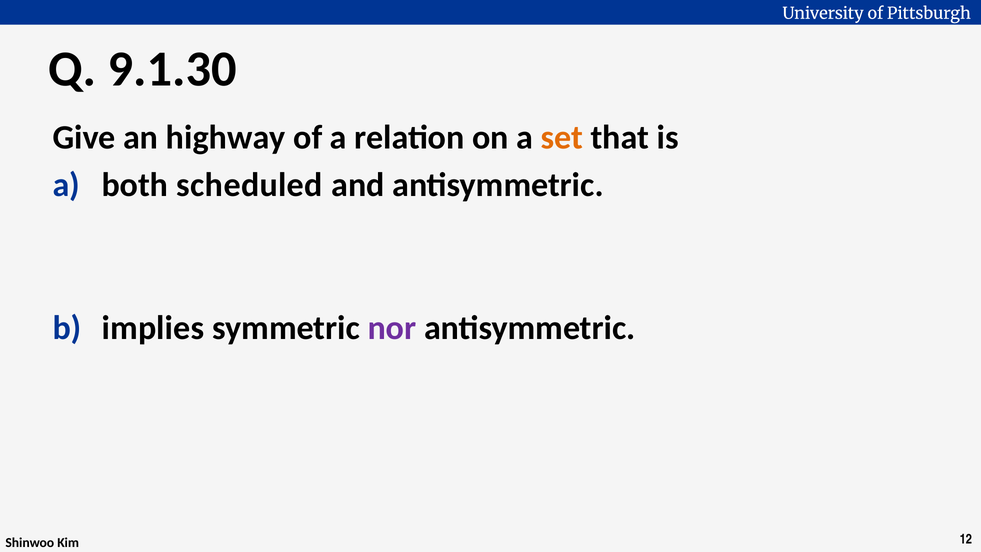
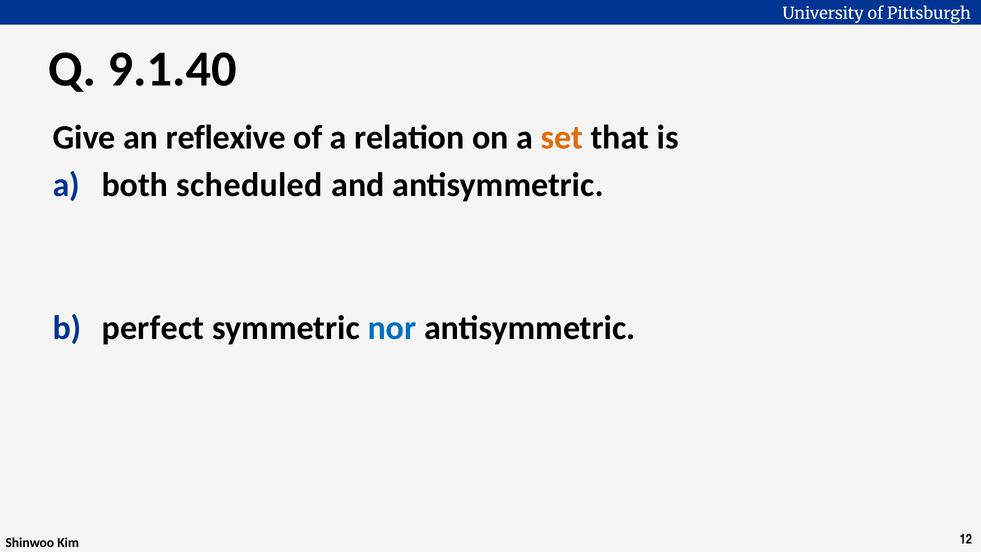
9.1.30: 9.1.30 -> 9.1.40
highway: highway -> reflexive
implies: implies -> perfect
nor colour: purple -> blue
